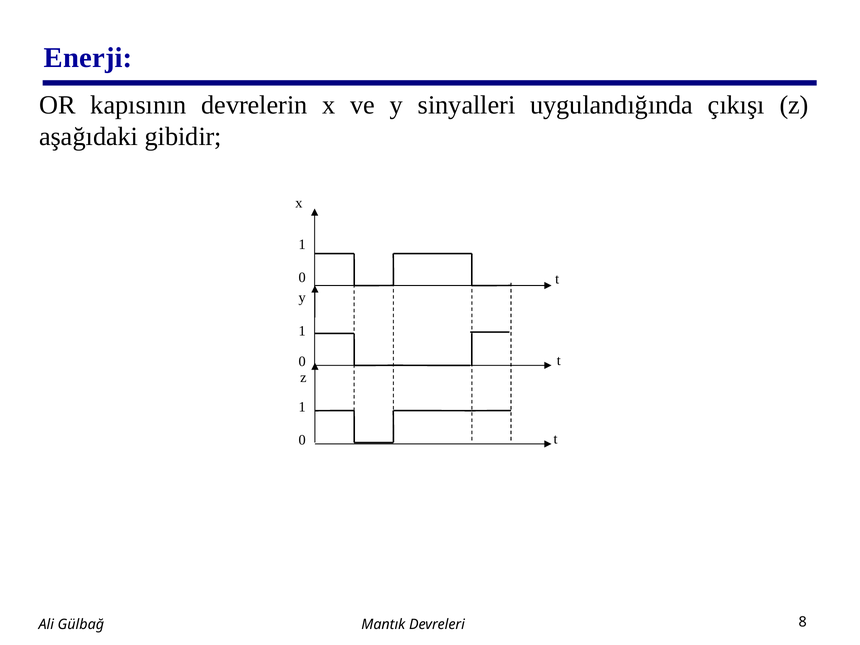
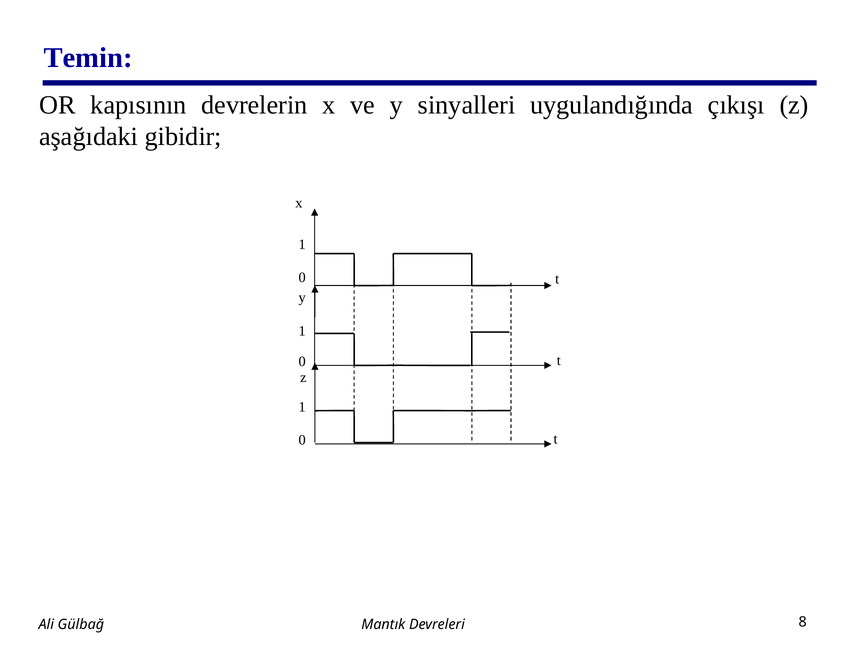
Enerji: Enerji -> Temin
